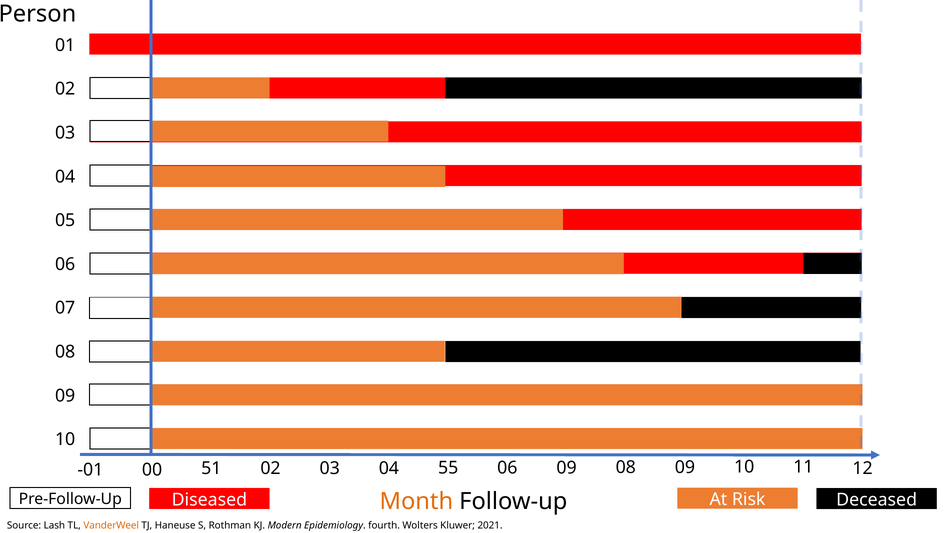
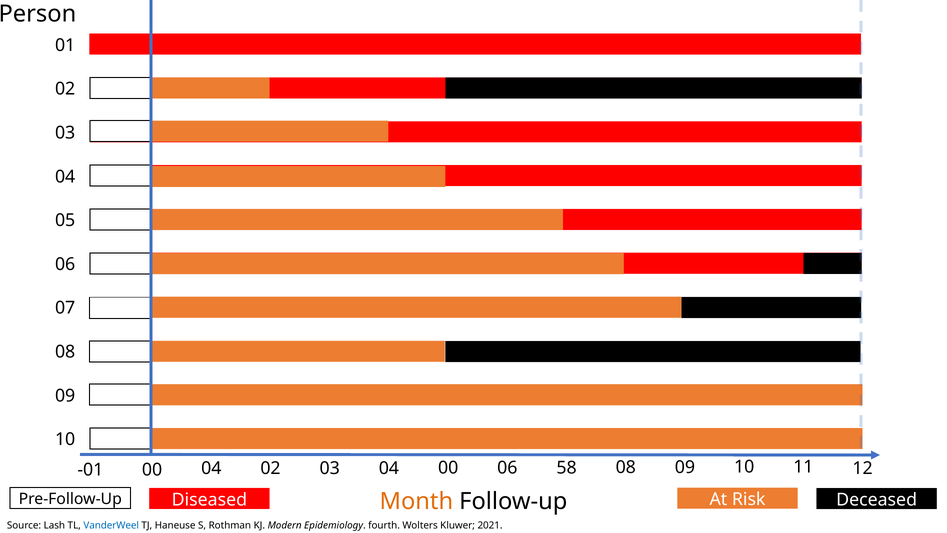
-01 51: 51 -> 04
00 55: 55 -> 00
06 09: 09 -> 58
VanderWeel colour: orange -> blue
